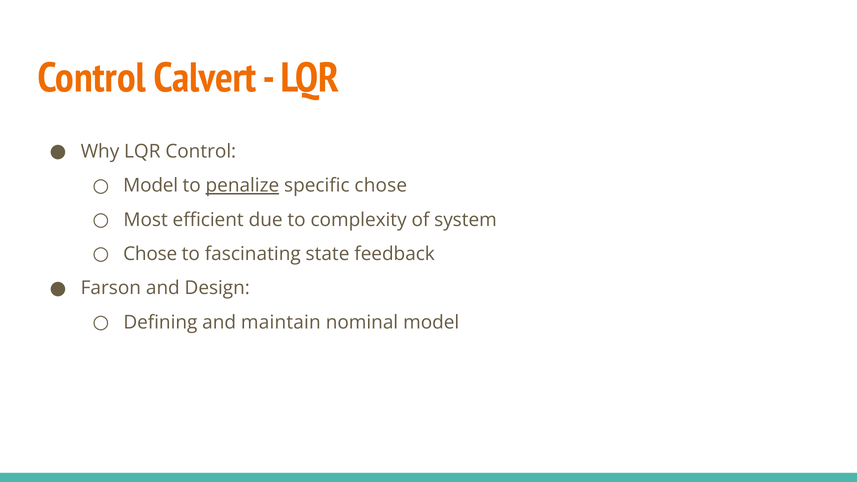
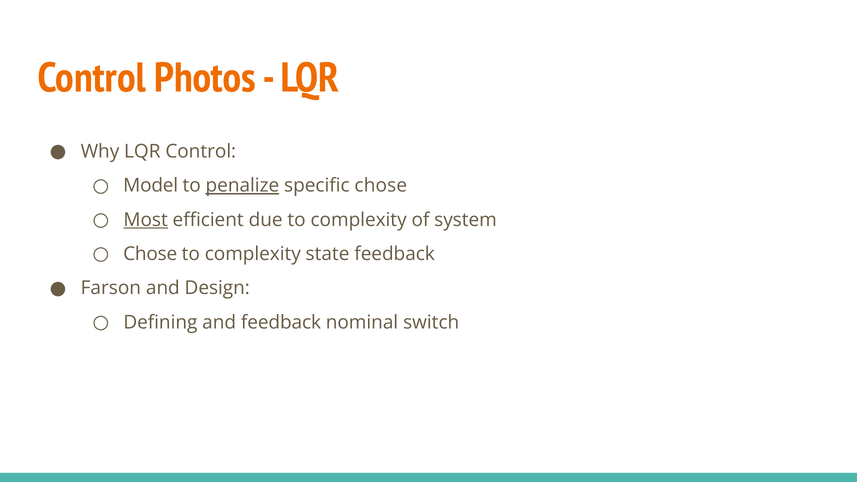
Calvert: Calvert -> Photos
Most underline: none -> present
fascinating at (253, 254): fascinating -> complexity
and maintain: maintain -> feedback
nominal model: model -> switch
